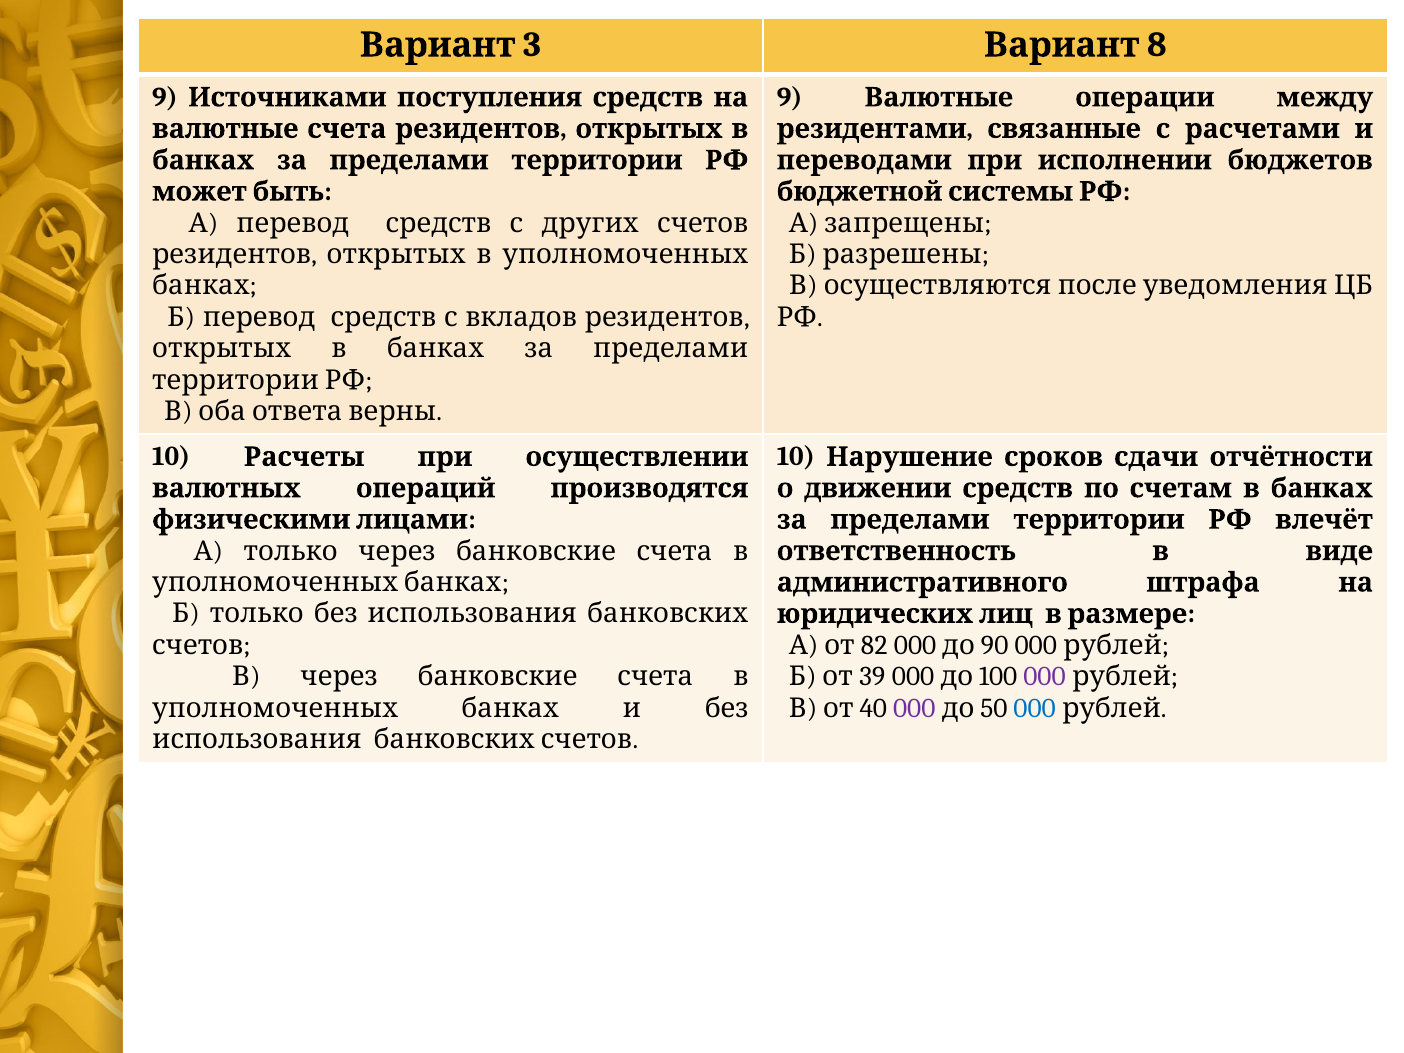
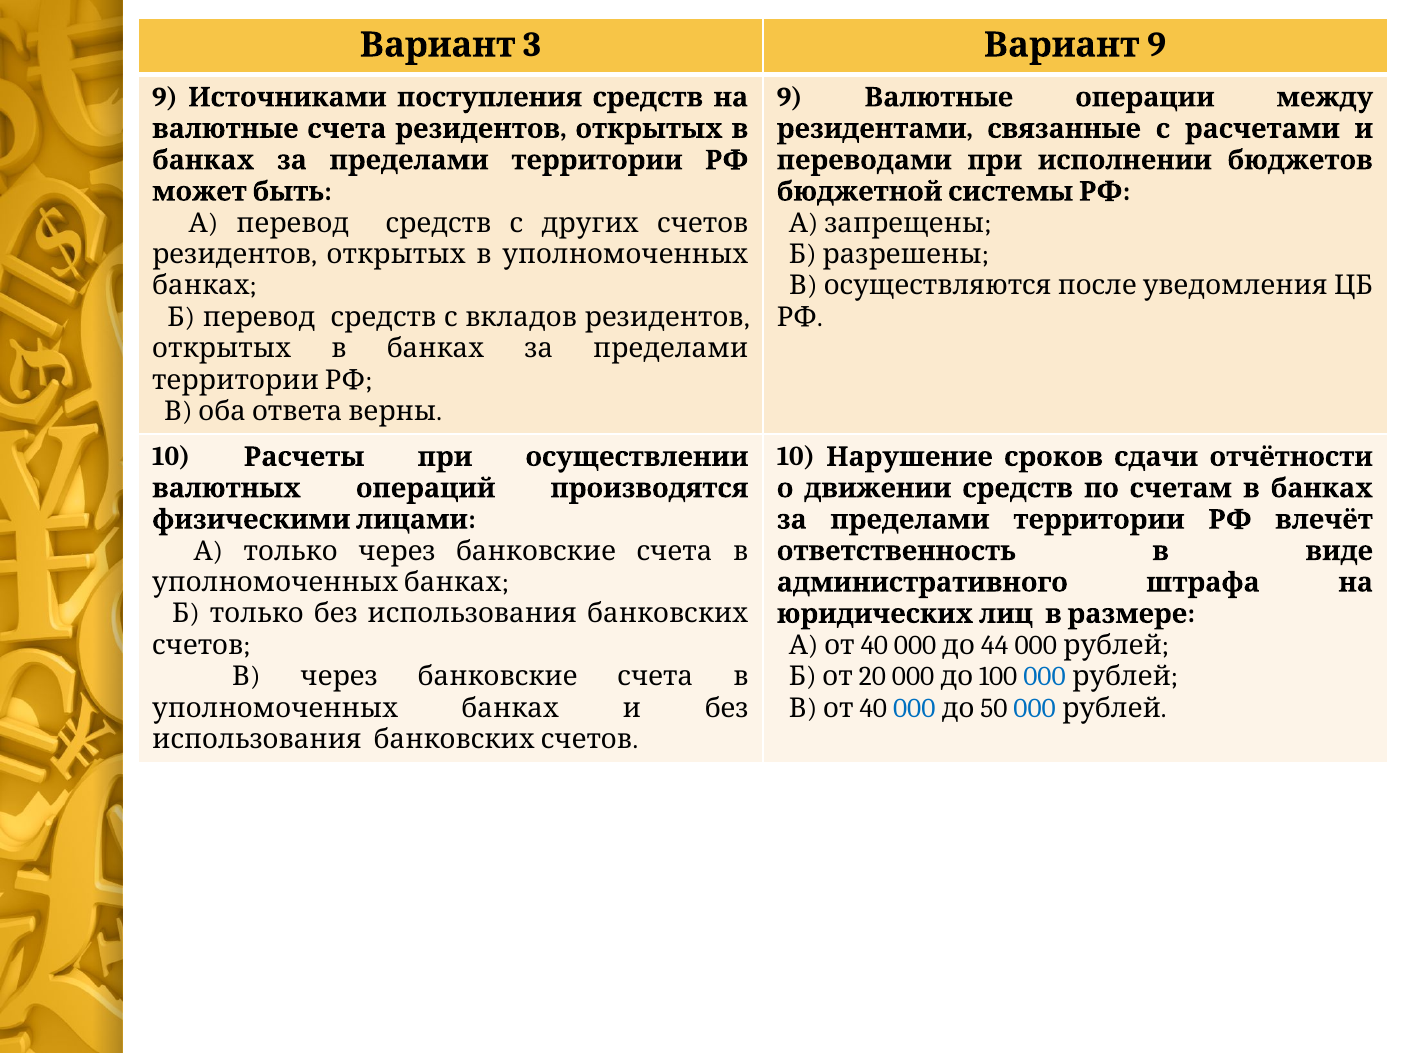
8 at (1157, 45): 8 -> 9
82 at (874, 645): 82 -> 40
90: 90 -> 44
39: 39 -> 20
000 at (1044, 677) colour: purple -> blue
000 at (914, 708) colour: purple -> blue
